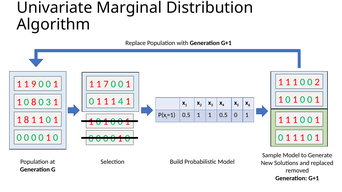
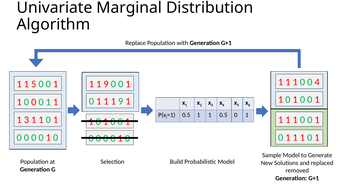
0 2: 2 -> 4
7 at (106, 84): 7 -> 9
1 9: 9 -> 5
1 1 1 4: 4 -> 9
8 at (34, 102): 8 -> 0
3 at (48, 102): 3 -> 1
1 8: 8 -> 3
